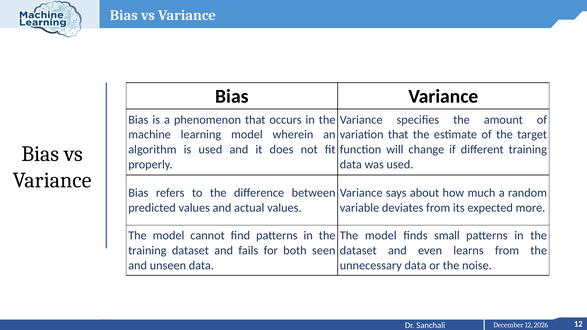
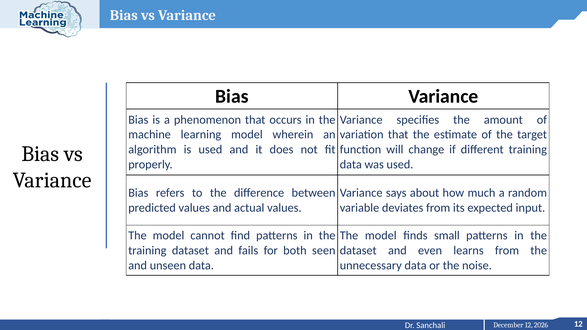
more: more -> input
